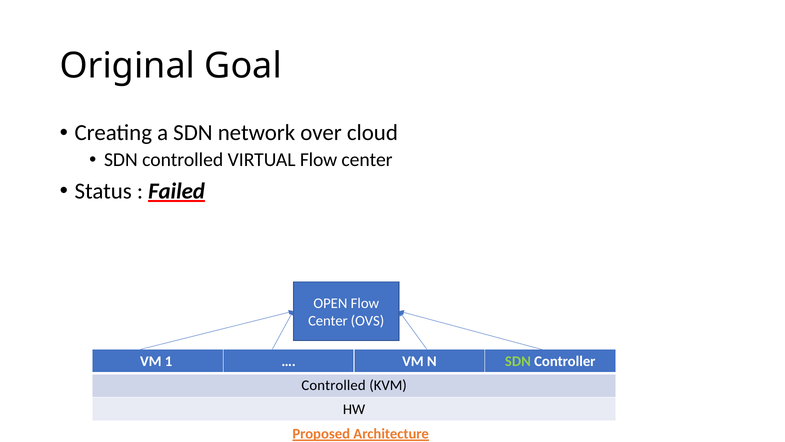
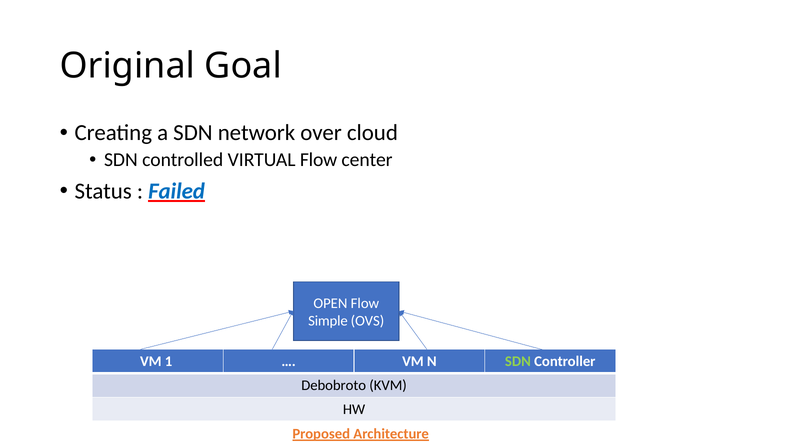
Failed colour: black -> blue
Center at (328, 321): Center -> Simple
Controlled at (334, 385): Controlled -> Debobroto
